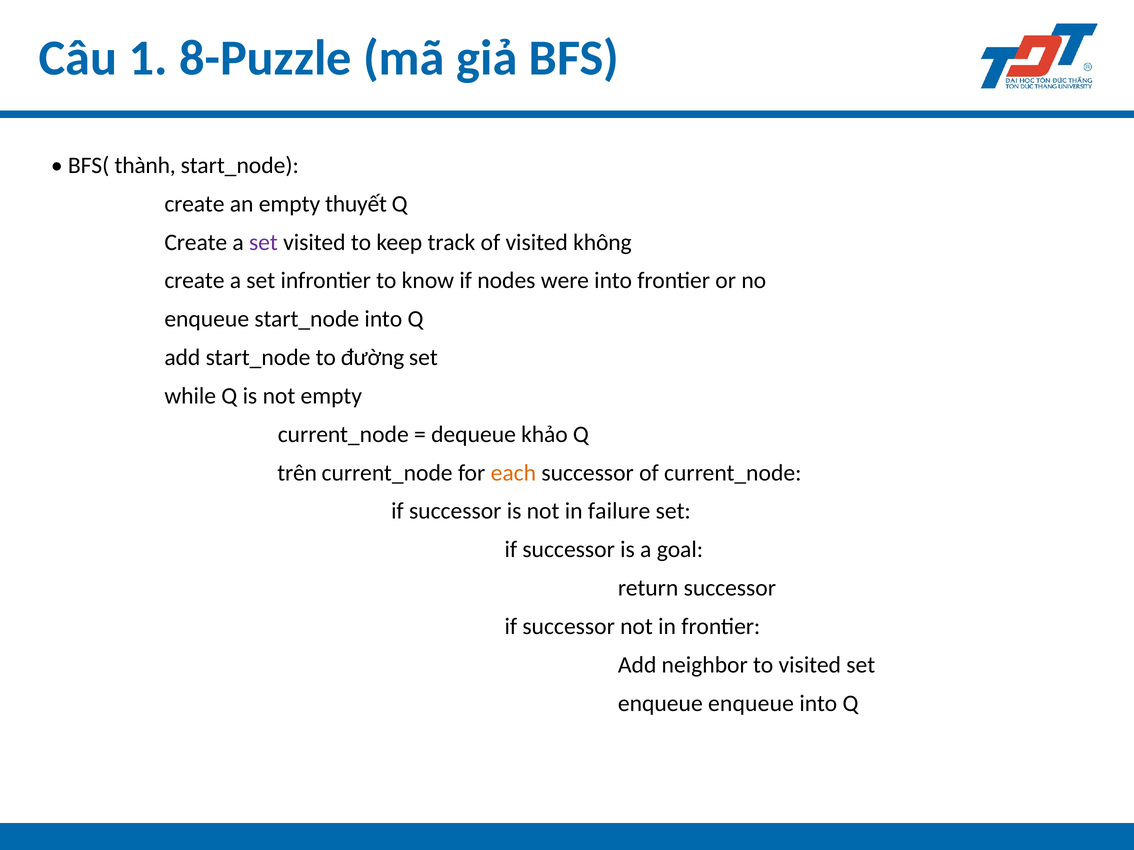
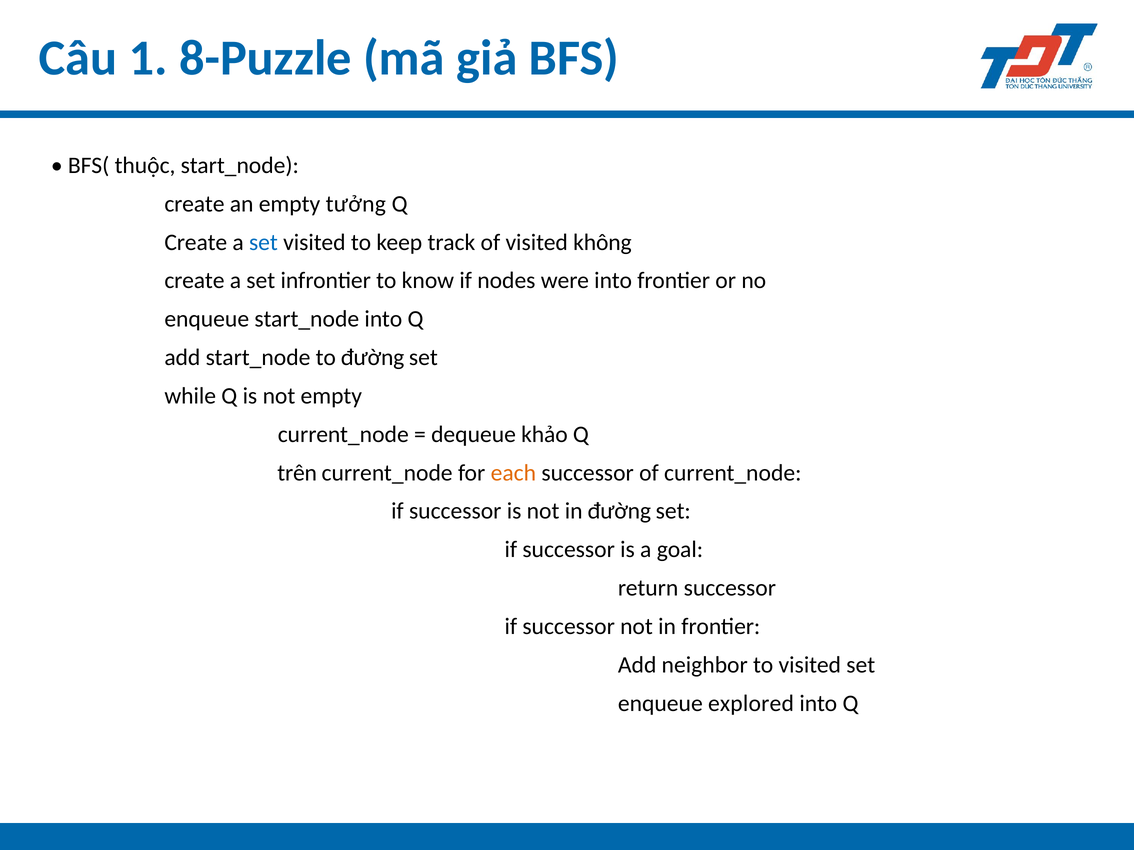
thành: thành -> thuộc
thuyết: thuyết -> tưởng
set at (263, 242) colour: purple -> blue
in failure: failure -> đường
enqueue enqueue: enqueue -> explored
